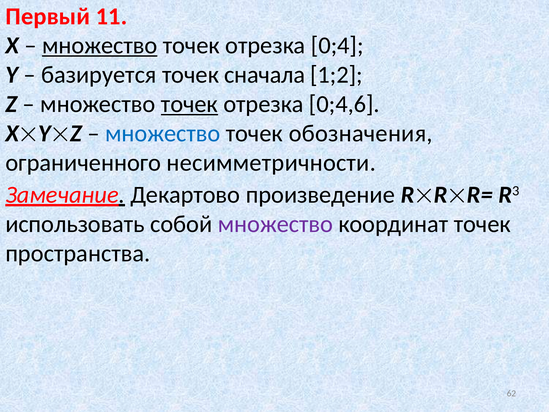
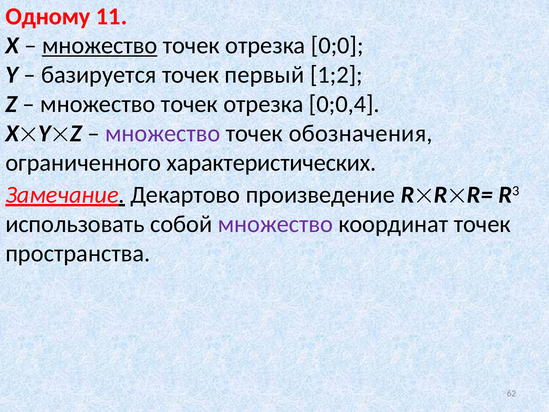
Первый: Первый -> Одному
0;4: 0;4 -> 0;0
сначала: сначала -> первый
точек at (189, 104) underline: present -> none
0;4,6: 0;4,6 -> 0;0,4
множество at (163, 133) colour: blue -> purple
несимметричности: несимметричности -> характеристических
